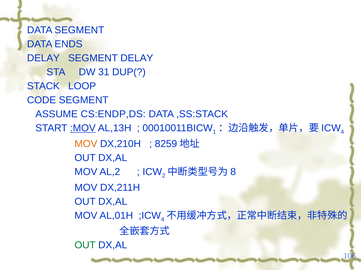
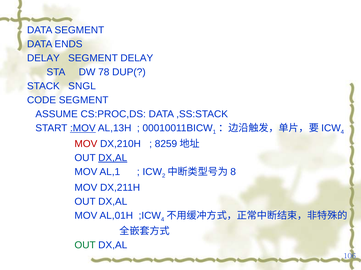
31: 31 -> 78
LOOP: LOOP -> SNGL
CS:ENDP,DS: CS:ENDP,DS -> CS:PROC,DS
MOV at (86, 144) colour: orange -> red
DX,AL at (113, 158) underline: none -> present
AL,2: AL,2 -> AL,1
